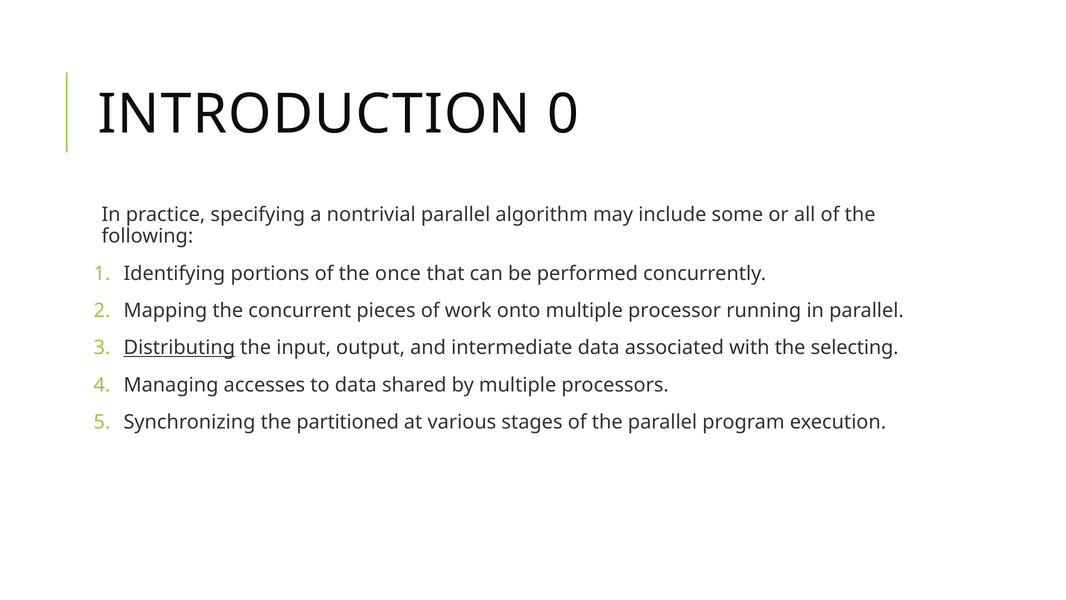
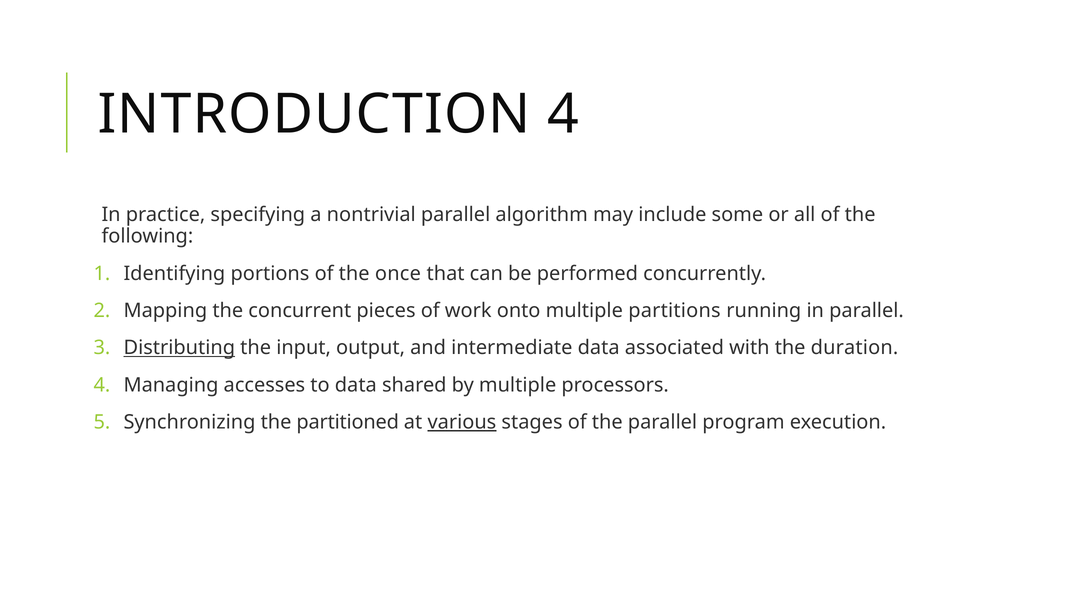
INTRODUCTION 0: 0 -> 4
processor: processor -> partitions
selecting: selecting -> duration
various underline: none -> present
